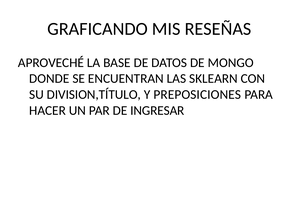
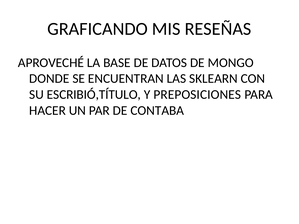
DIVISION,TÍTULO: DIVISION,TÍTULO -> ESCRIBIÓ,TÍTULO
INGRESAR: INGRESAR -> CONTABA
